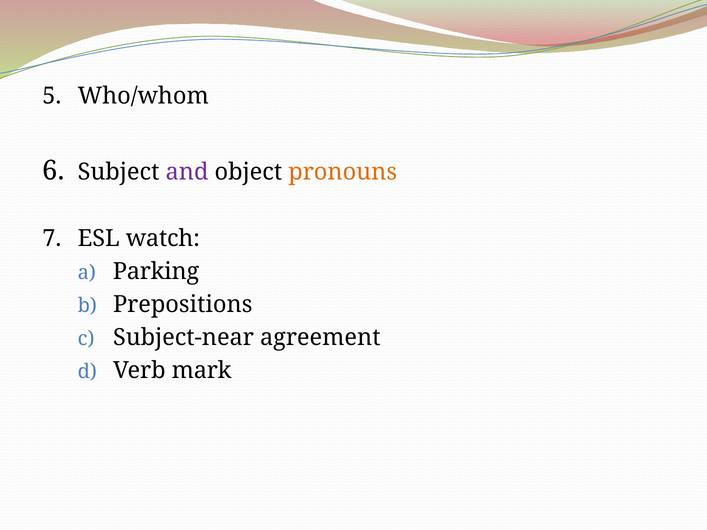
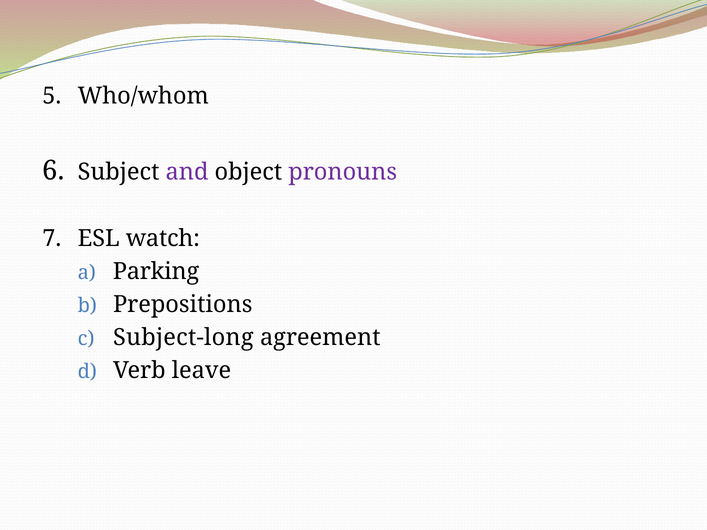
pronouns colour: orange -> purple
Subject-near: Subject-near -> Subject-long
mark: mark -> leave
